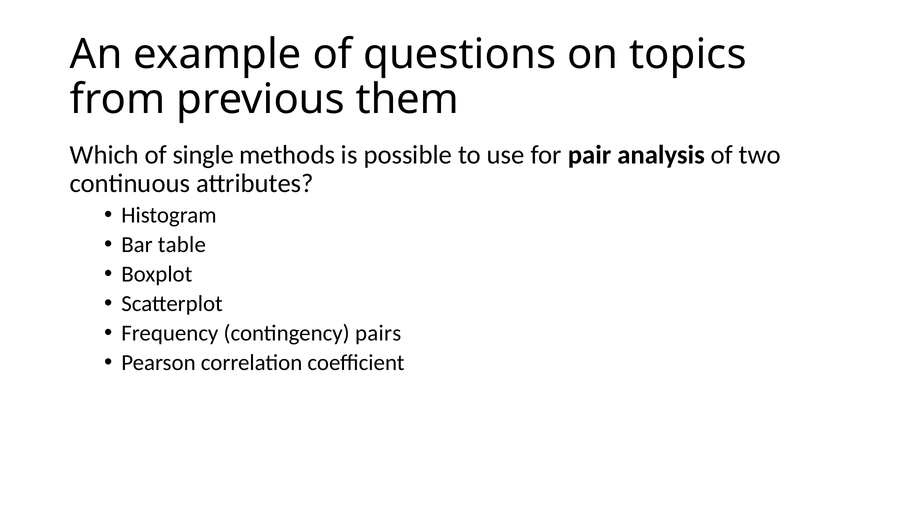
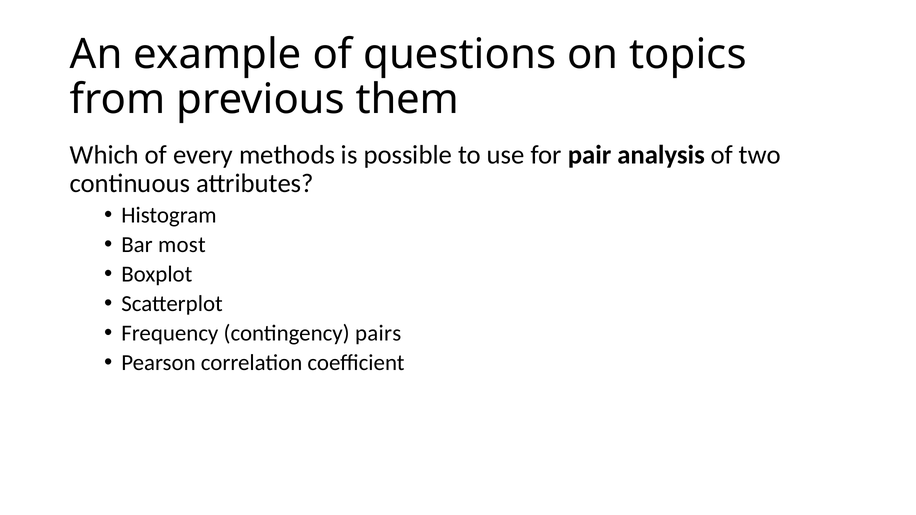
single: single -> every
table: table -> most
